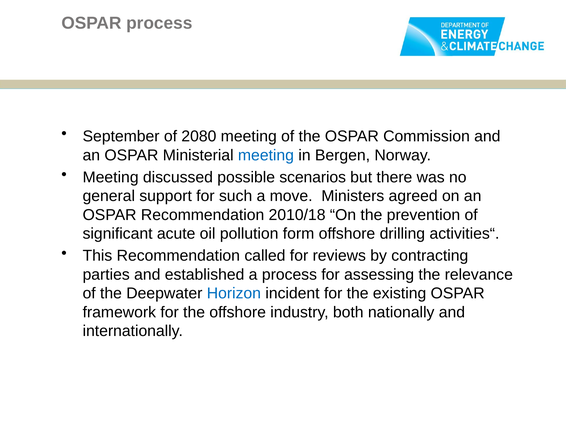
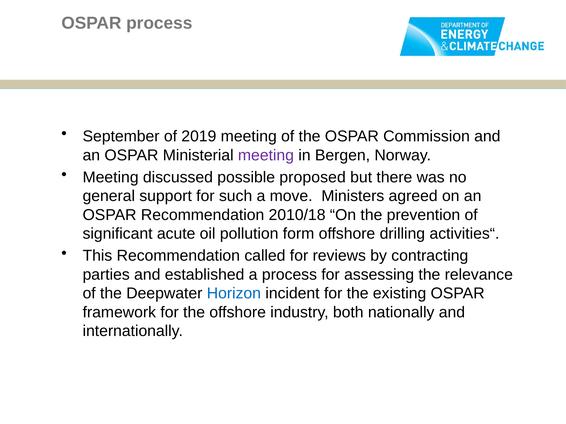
2080: 2080 -> 2019
meeting at (266, 155) colour: blue -> purple
scenarios: scenarios -> proposed
